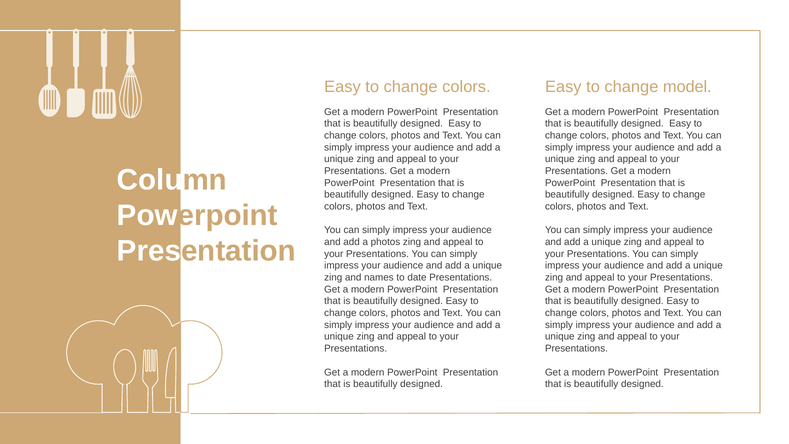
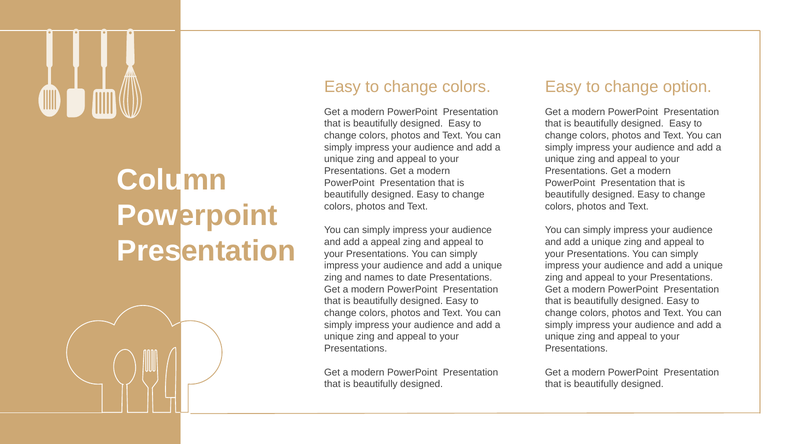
model: model -> option
a photos: photos -> appeal
